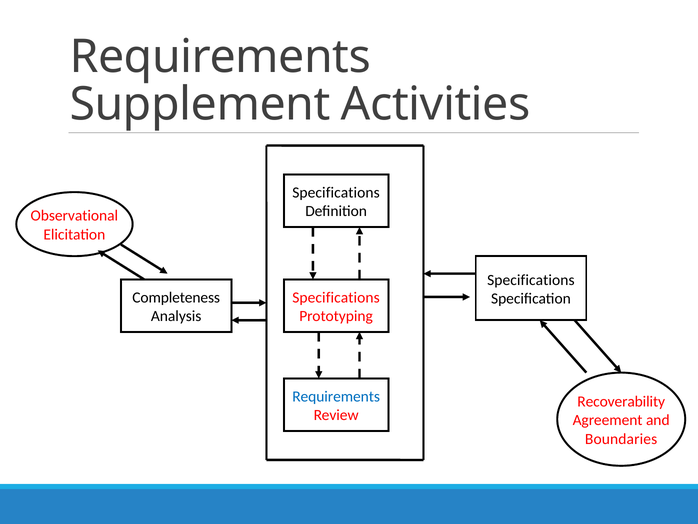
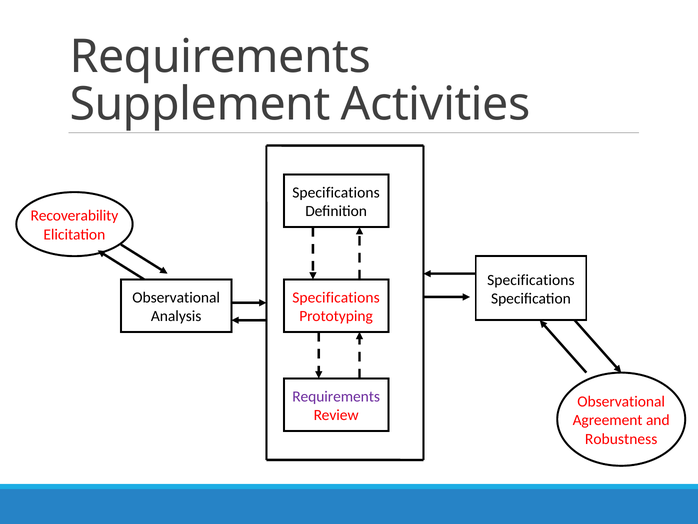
Observational: Observational -> Recoverability
Completeness at (176, 297): Completeness -> Observational
Requirements at (336, 396) colour: blue -> purple
Recoverability at (621, 401): Recoverability -> Observational
Boundaries: Boundaries -> Robustness
